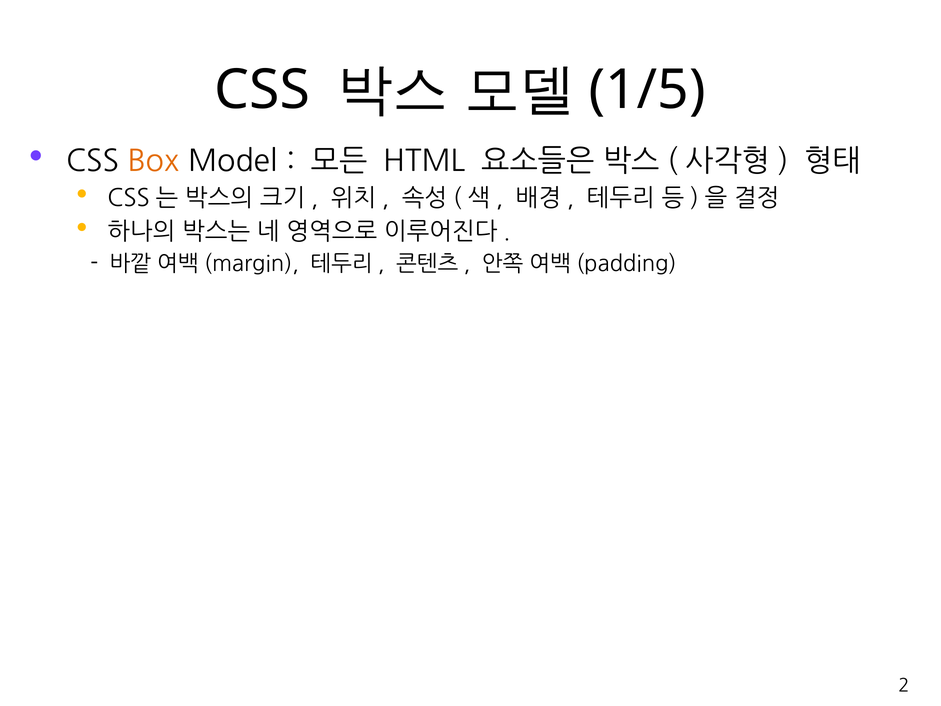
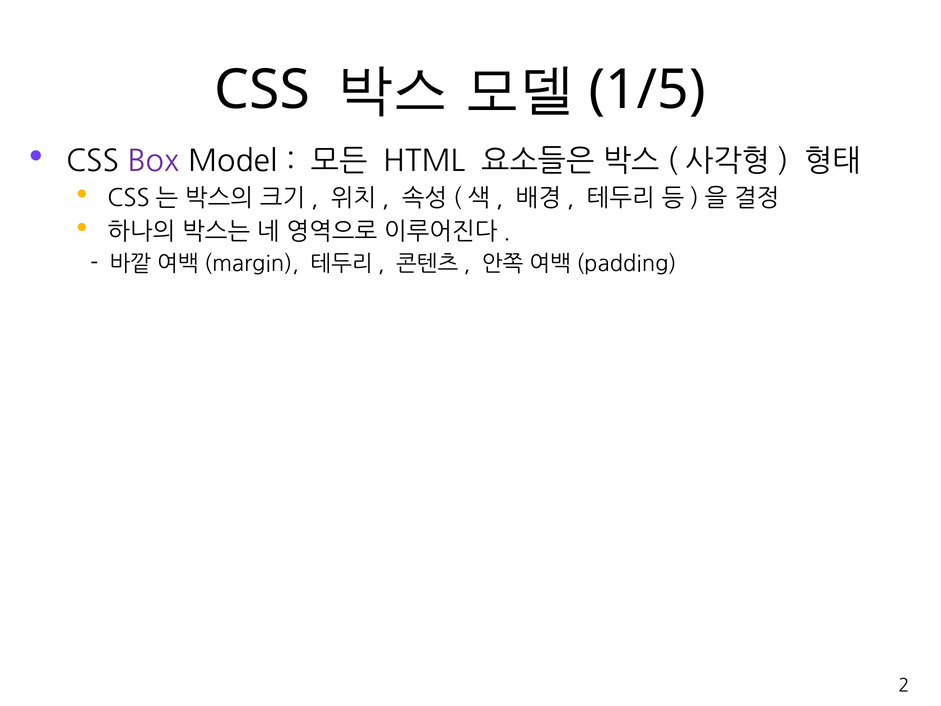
Box colour: orange -> purple
